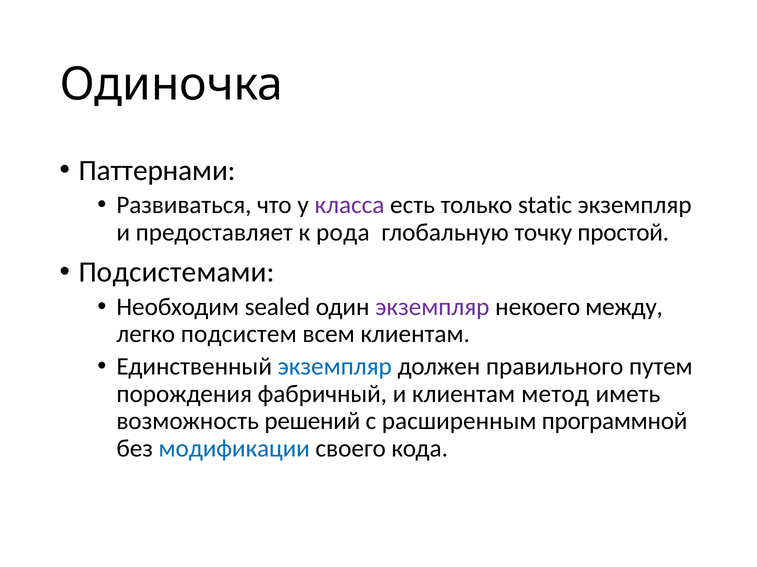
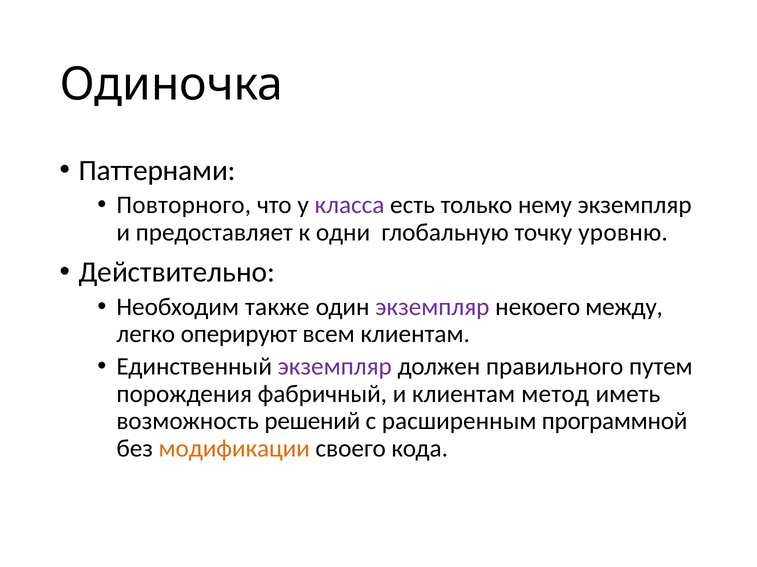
Развиваться: Развиваться -> Повторного
static: static -> нему
рода: рода -> одни
простой: простой -> уровню
Подсистемами: Подсистемами -> Действительно
sealed: sealed -> также
подсистем: подсистем -> оперируют
экземпляр at (335, 367) colour: blue -> purple
модификации colour: blue -> orange
